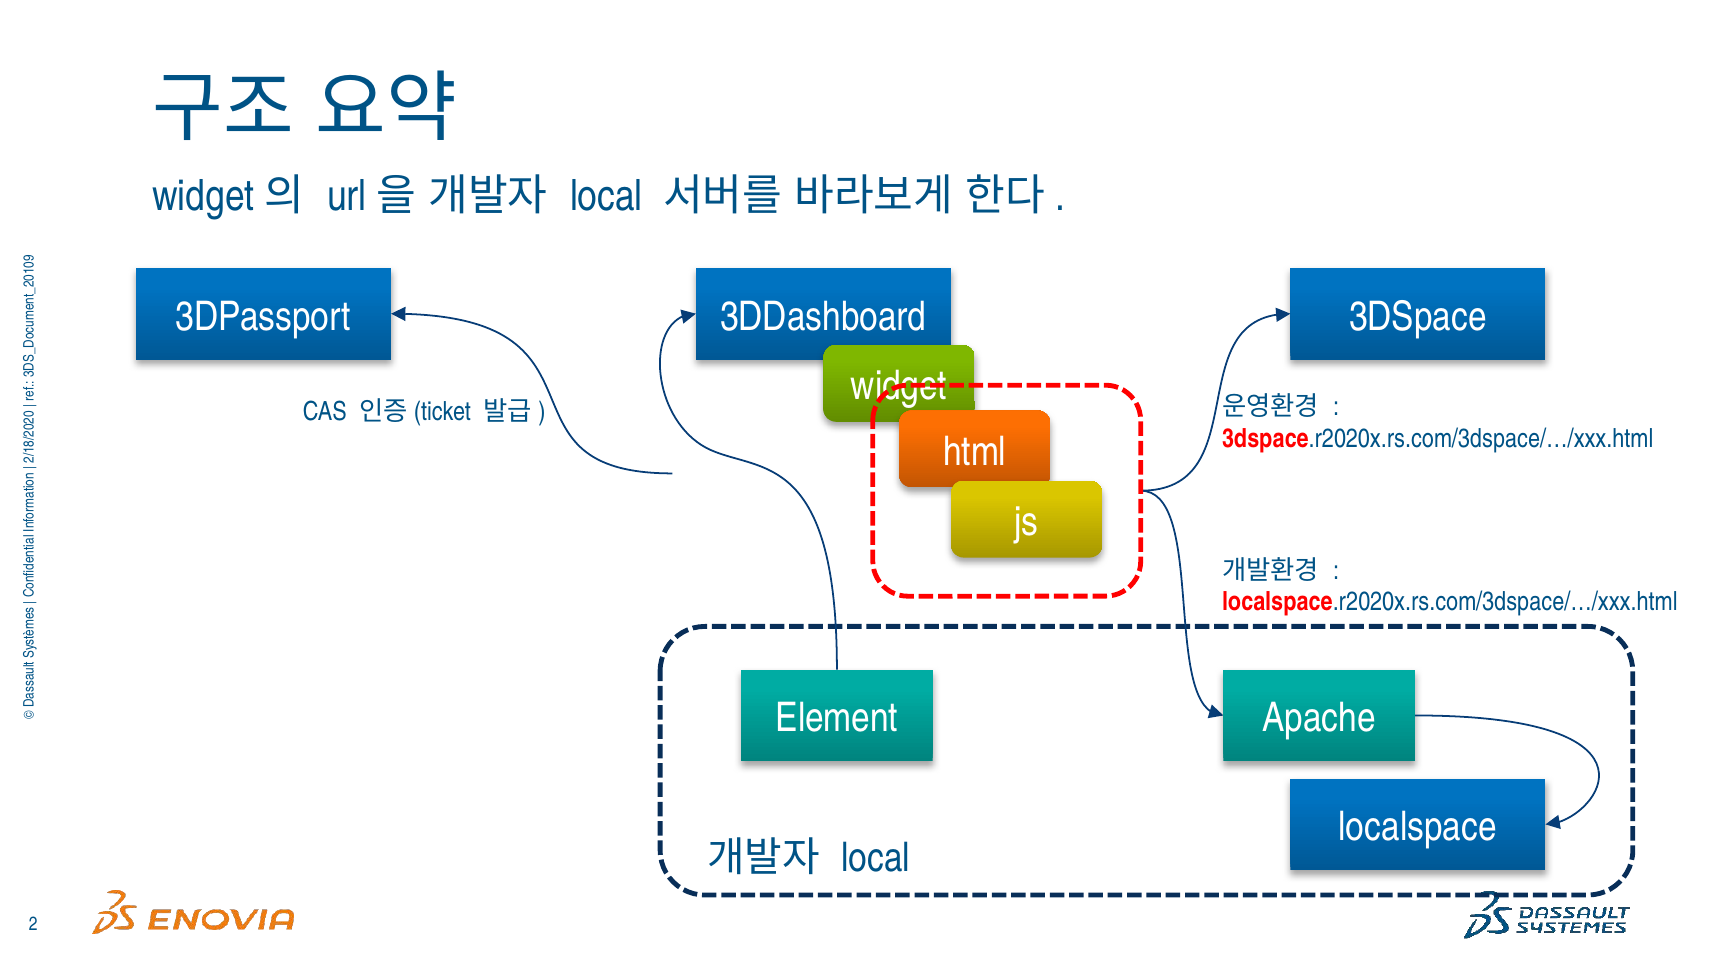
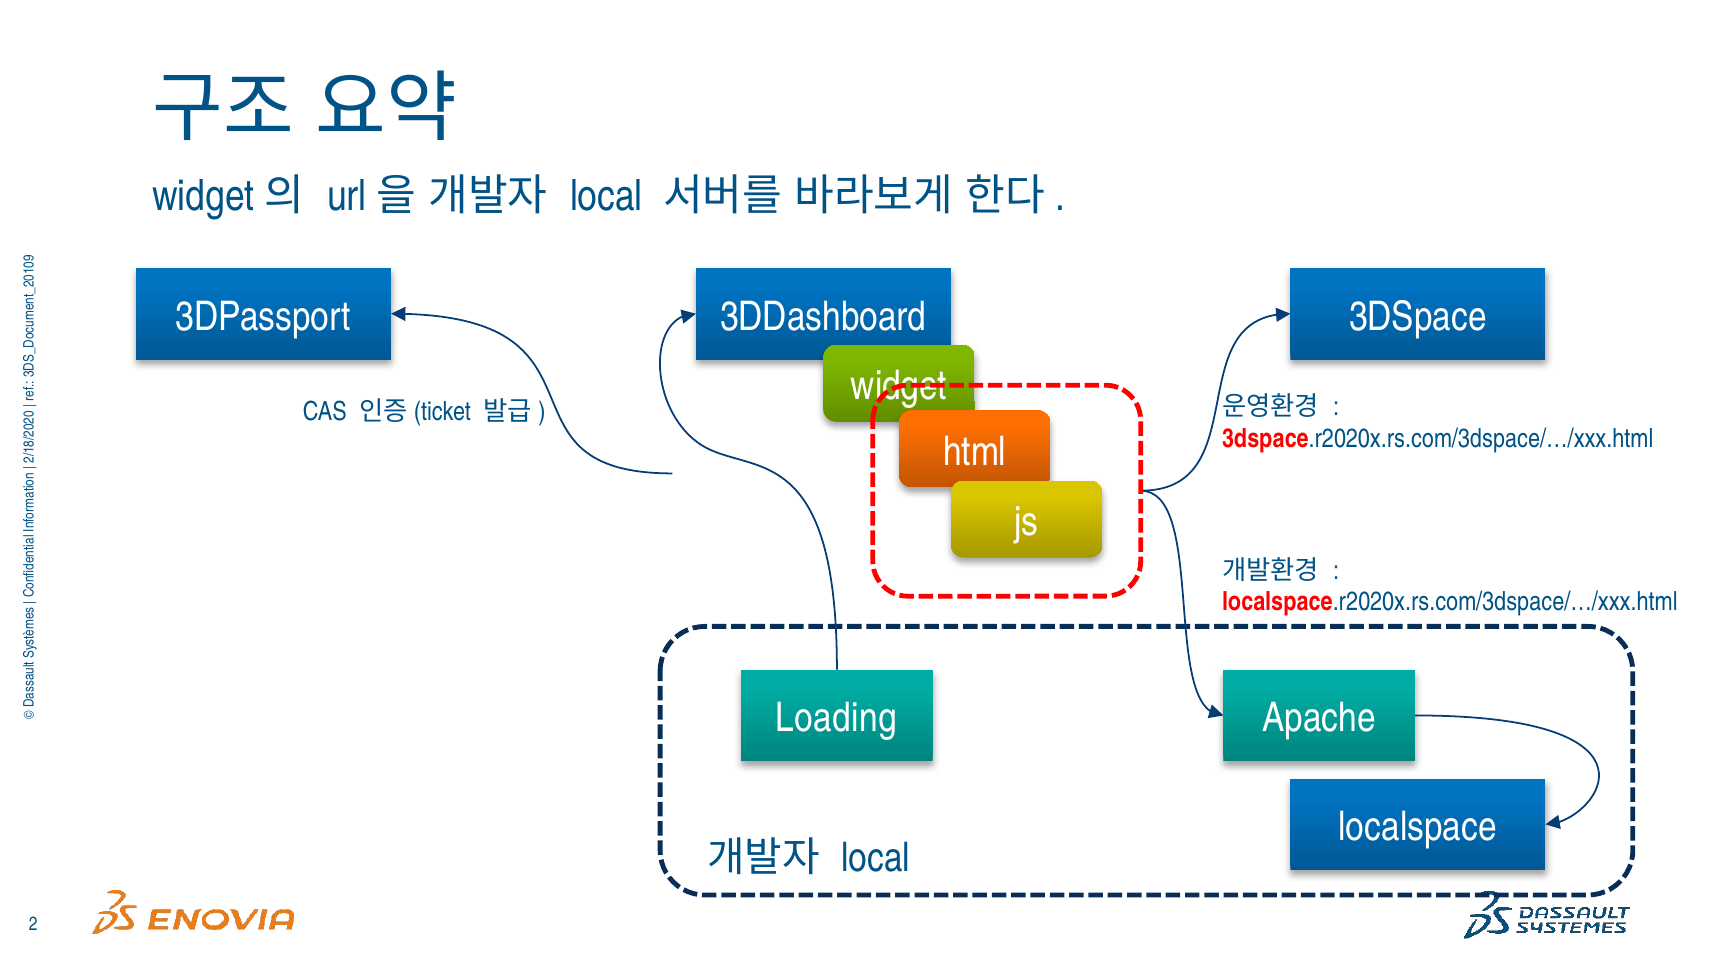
Element: Element -> Loading
